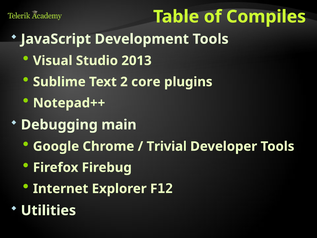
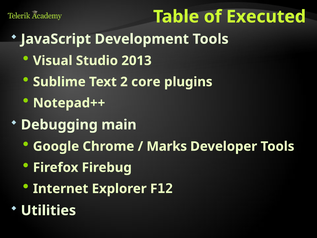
Compiles: Compiles -> Executed
Trivial: Trivial -> Marks
